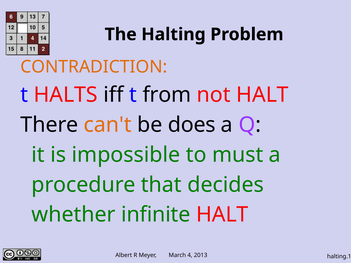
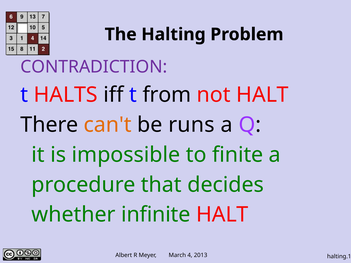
CONTRADICTION colour: orange -> purple
does: does -> runs
must: must -> finite
